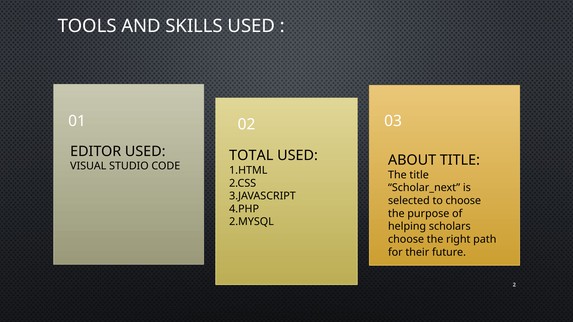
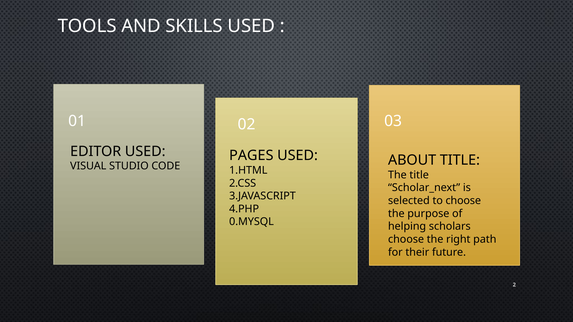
TOTAL: TOTAL -> PAGES
2.MYSQL: 2.MYSQL -> 0.MYSQL
